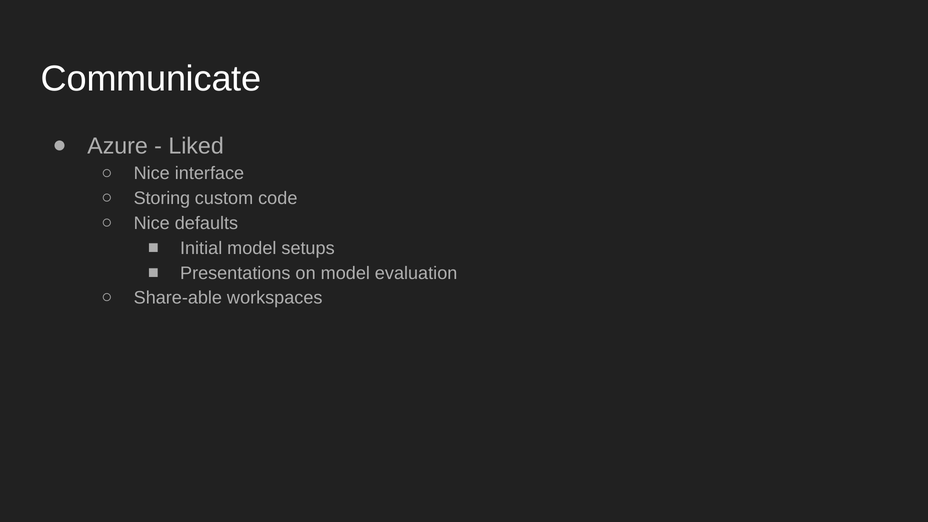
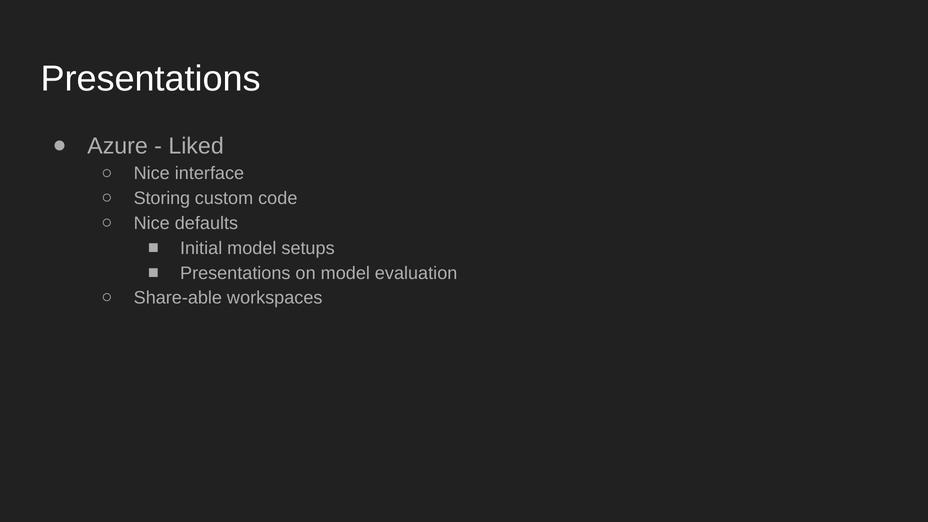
Communicate at (151, 79): Communicate -> Presentations
